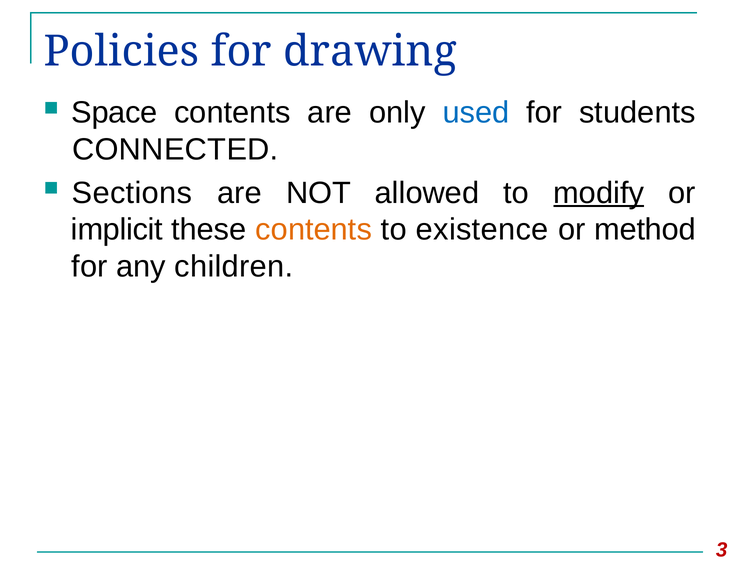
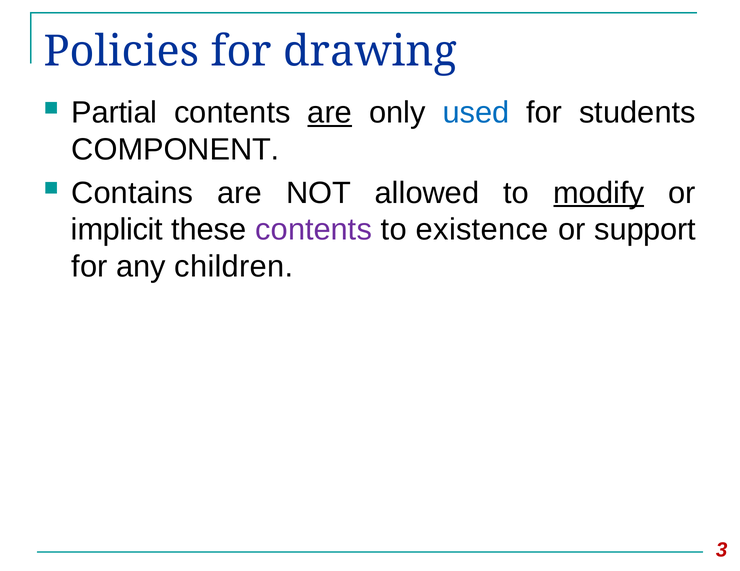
Space: Space -> Partial
are at (330, 113) underline: none -> present
CONNECTED: CONNECTED -> COMPONENT
Sections: Sections -> Contains
contents at (314, 230) colour: orange -> purple
method: method -> support
